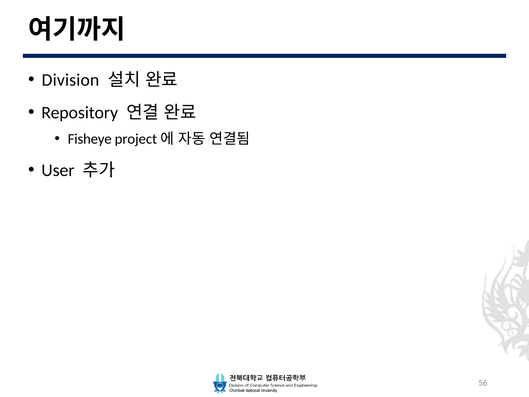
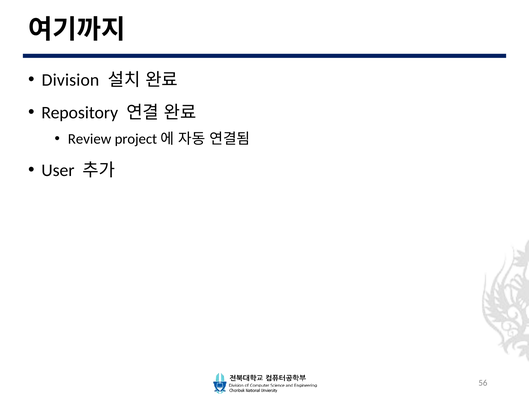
Fisheye: Fisheye -> Review
